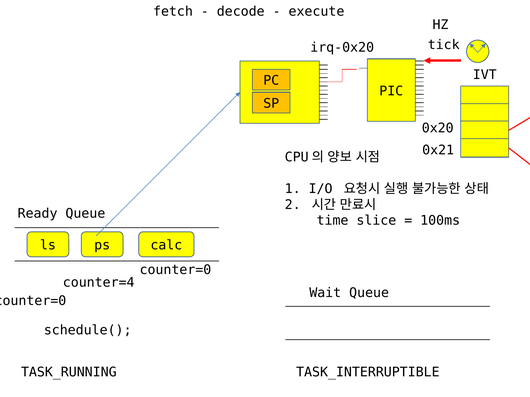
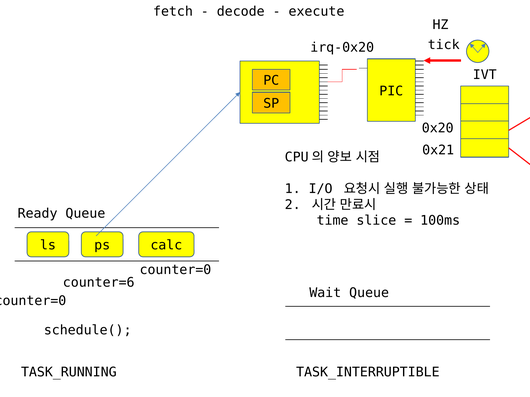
counter=4: counter=4 -> counter=6
